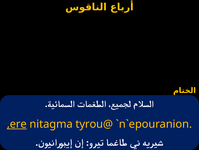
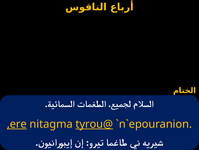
tyrou@ underline: none -> present
